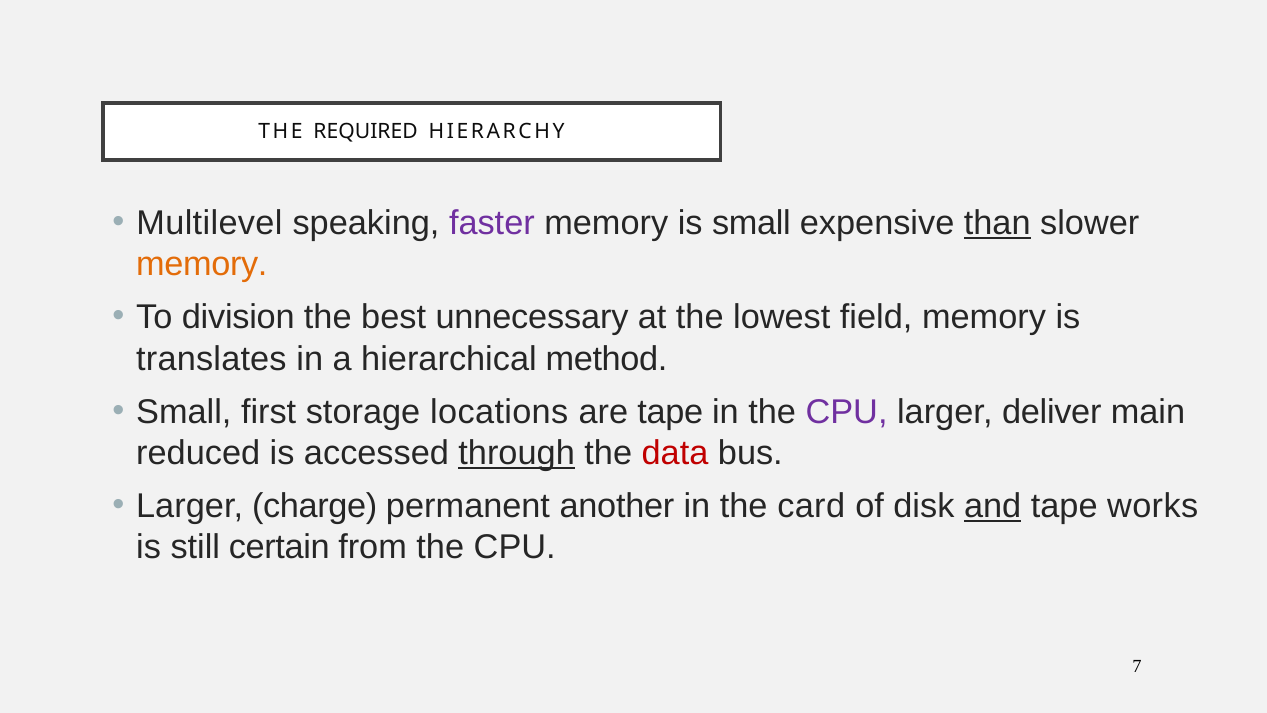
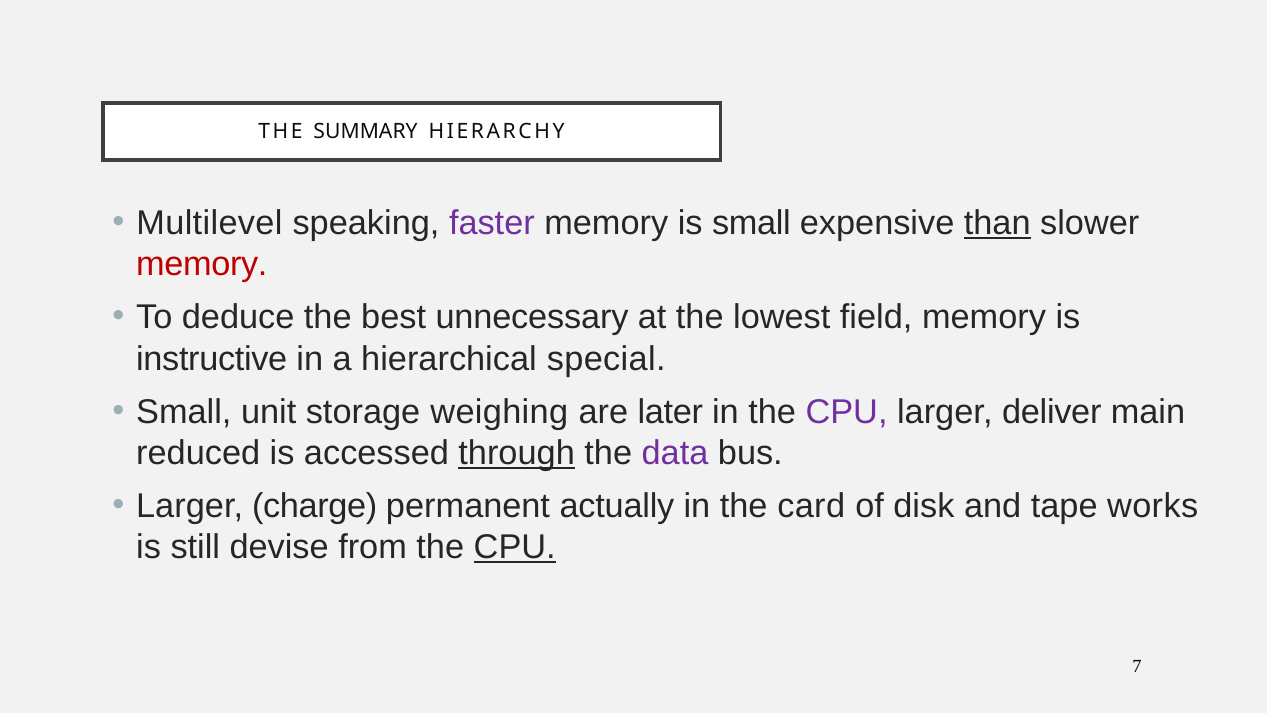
REQUIRED: REQUIRED -> SUMMARY
memory at (202, 264) colour: orange -> red
division: division -> deduce
translates: translates -> instructive
method: method -> special
first: first -> unit
locations: locations -> weighing
are tape: tape -> later
data colour: red -> purple
another: another -> actually
and underline: present -> none
certain: certain -> devise
CPU at (515, 547) underline: none -> present
